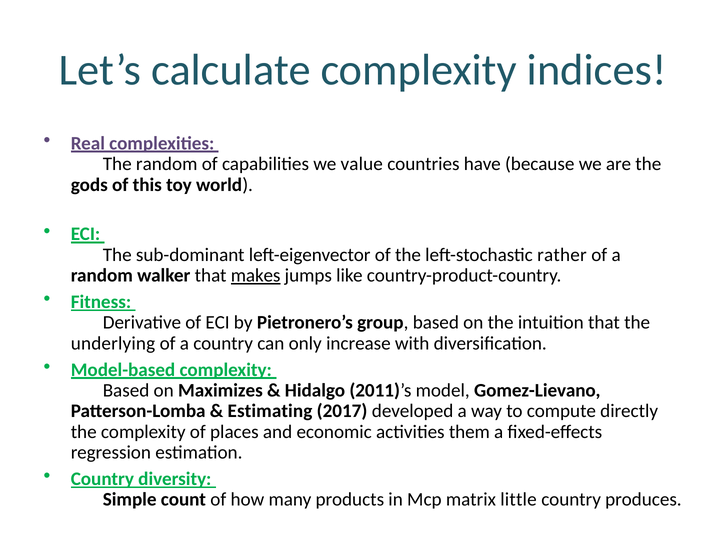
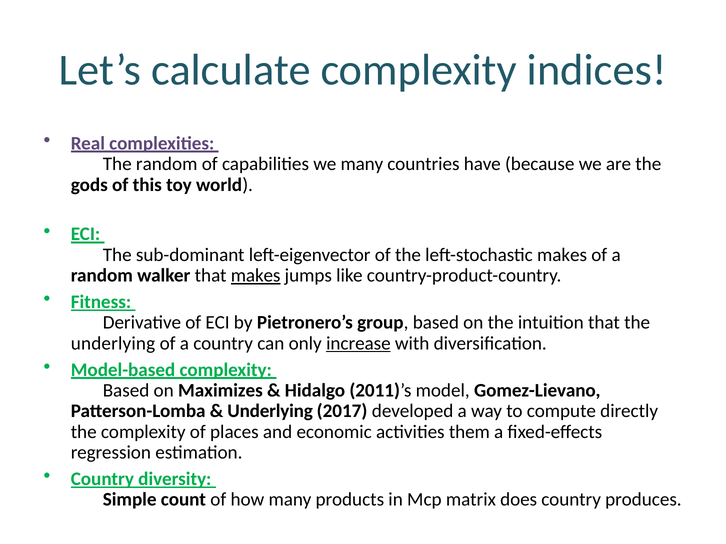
we value: value -> many
left-stochastic rather: rather -> makes
increase underline: none -> present
Estimating at (270, 412): Estimating -> Underlying
little: little -> does
